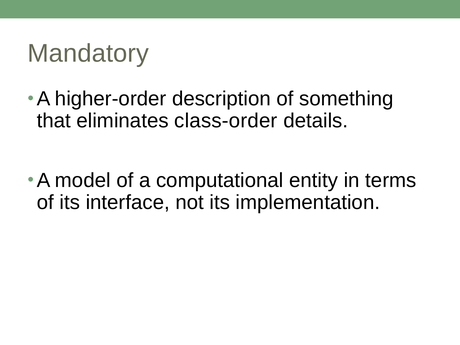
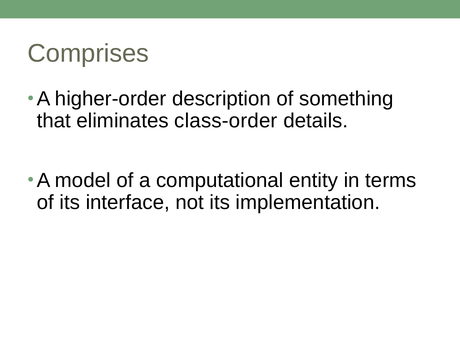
Mandatory: Mandatory -> Comprises
